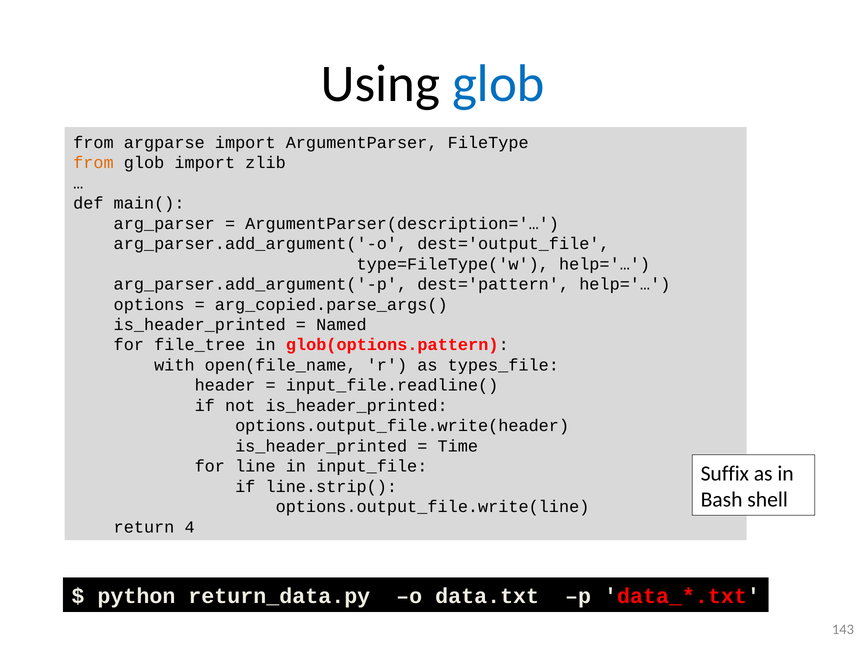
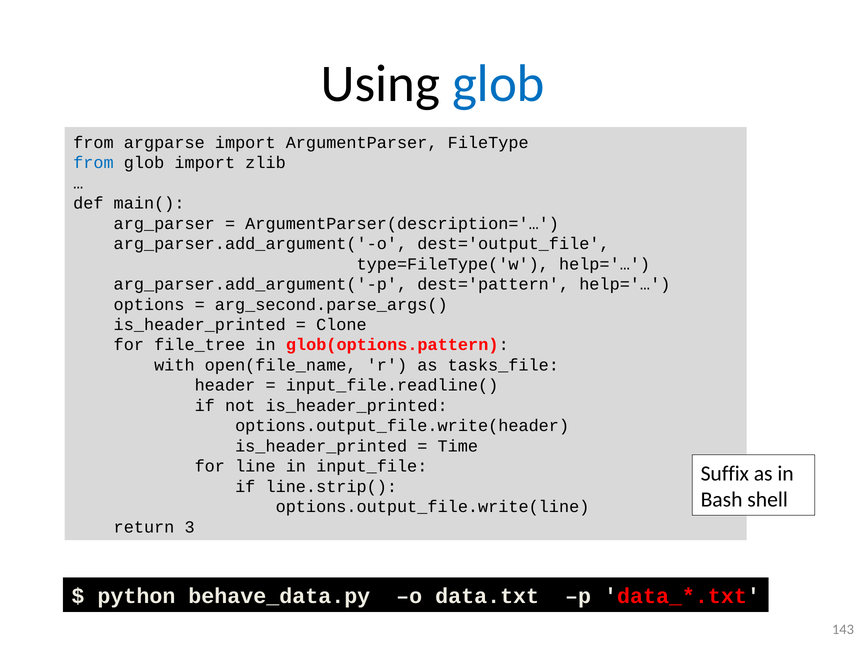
from at (93, 163) colour: orange -> blue
arg_copied.parse_args(: arg_copied.parse_args( -> arg_second.parse_args(
Named: Named -> Clone
types_file: types_file -> tasks_file
4: 4 -> 3
return_data.py: return_data.py -> behave_data.py
